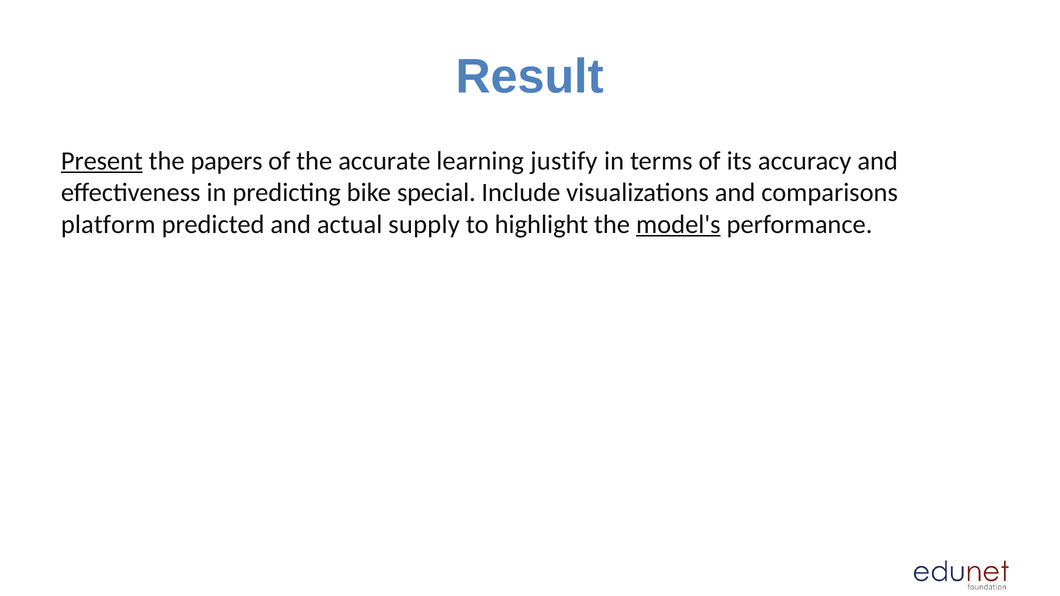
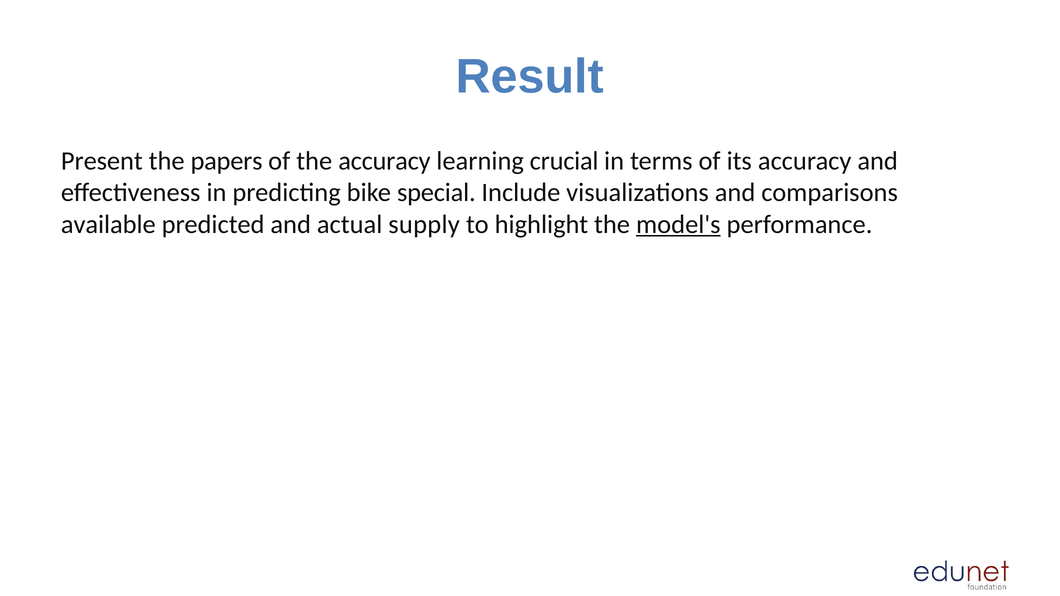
Present underline: present -> none
the accurate: accurate -> accuracy
justify: justify -> crucial
platform: platform -> available
